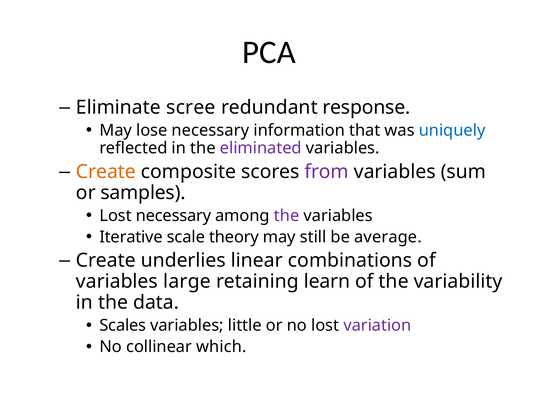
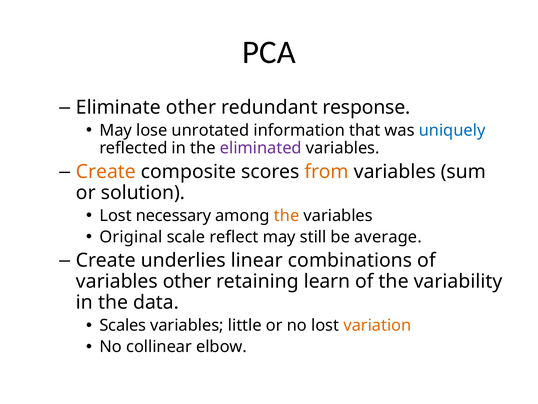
Eliminate scree: scree -> other
lose necessary: necessary -> unrotated
from colour: purple -> orange
samples: samples -> solution
the at (287, 215) colour: purple -> orange
Iterative: Iterative -> Original
theory: theory -> reflect
variables large: large -> other
variation colour: purple -> orange
which: which -> elbow
